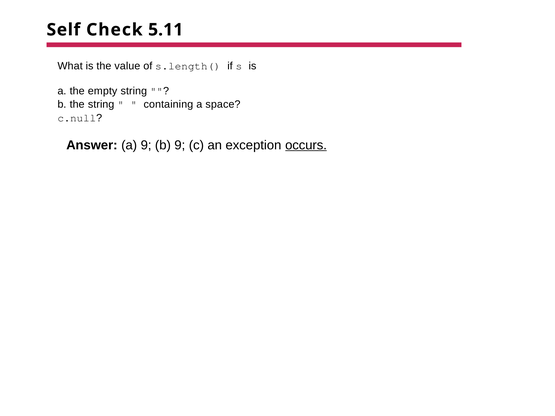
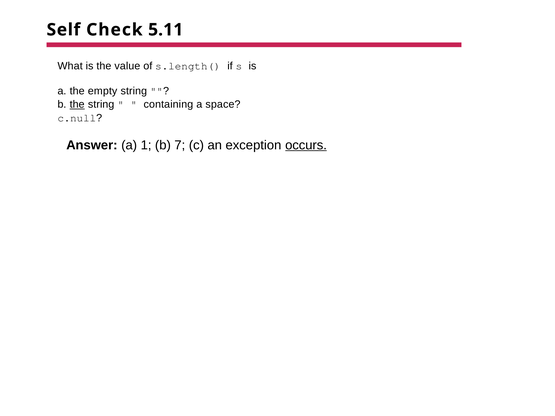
the at (77, 104) underline: none -> present
a 9: 9 -> 1
b 9: 9 -> 7
